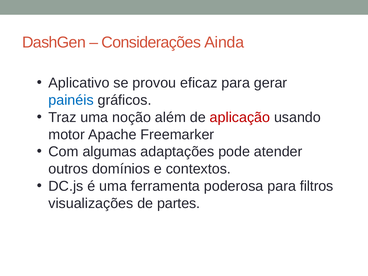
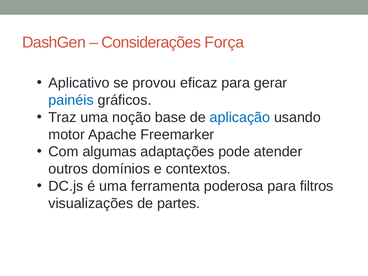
Ainda: Ainda -> Força
além: além -> base
aplicação colour: red -> blue
